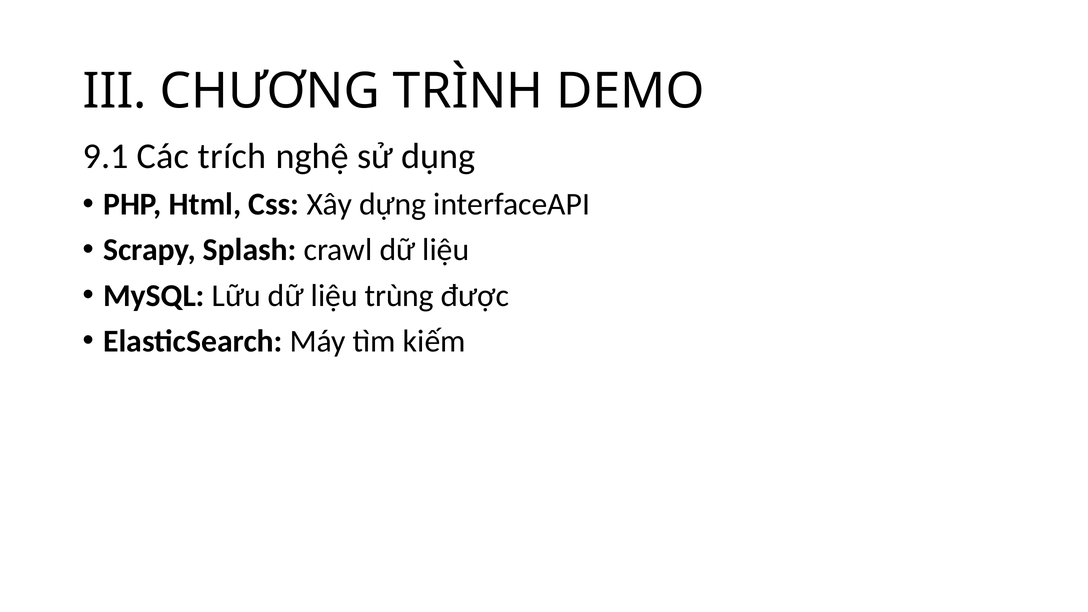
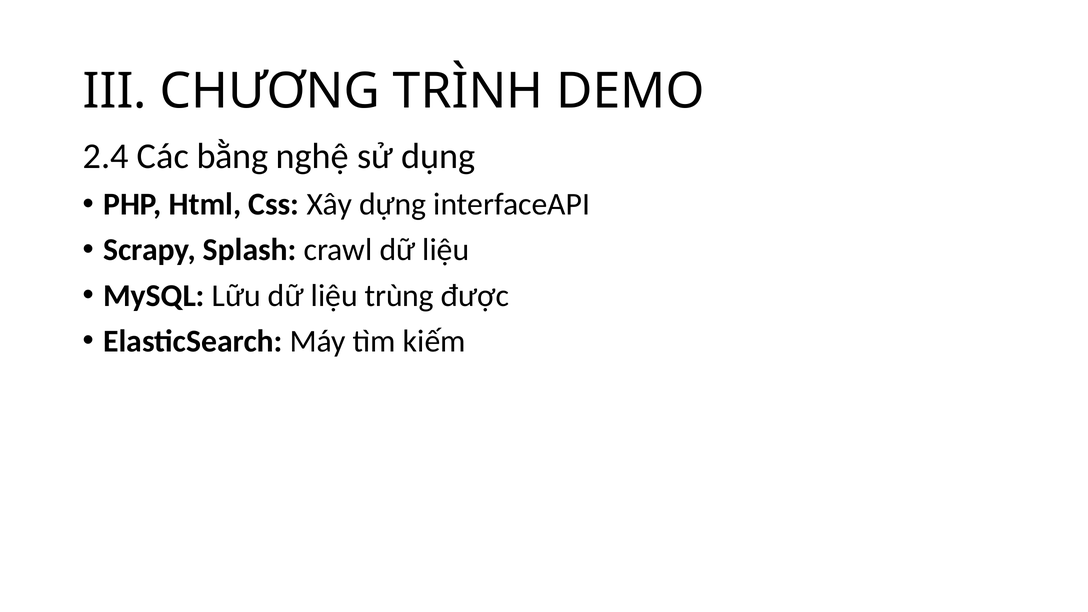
9.1: 9.1 -> 2.4
trích: trích -> bằng
